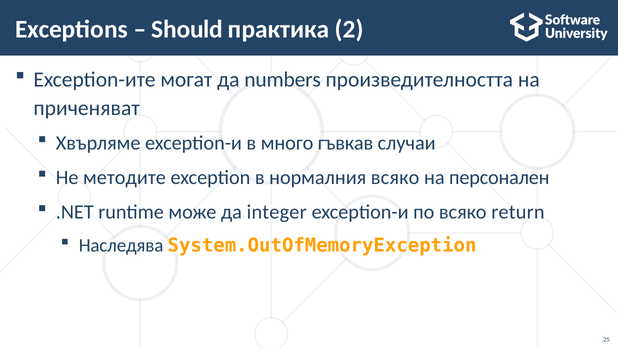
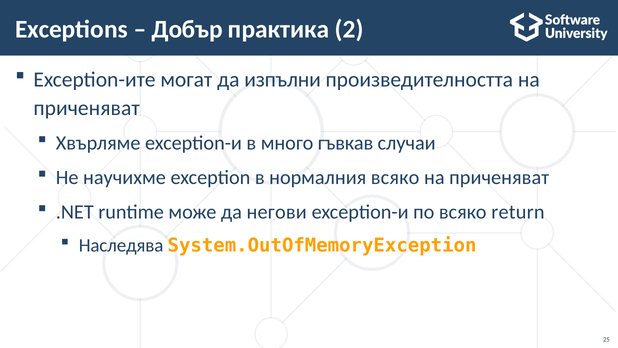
Should: Should -> Добър
numbers: numbers -> изпълни
методите: методите -> научихме
персонален at (499, 177): персонален -> приченяват
integer: integer -> негови
